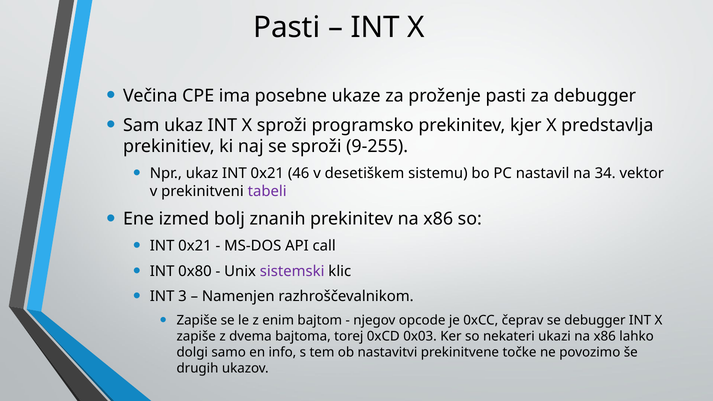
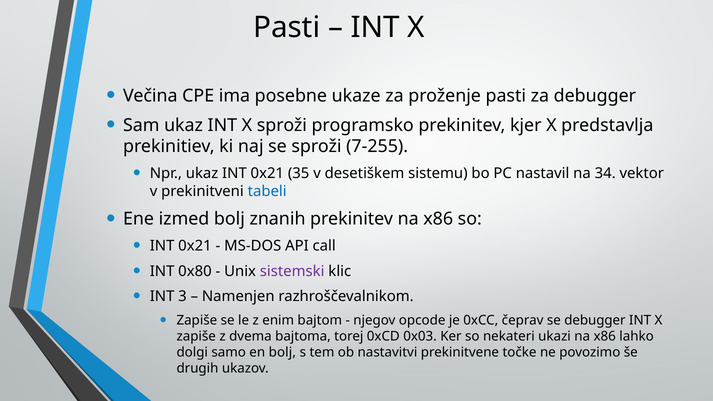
9-255: 9-255 -> 7-255
46: 46 -> 35
tabeli colour: purple -> blue
en info: info -> bolj
